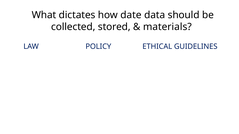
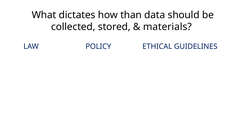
date: date -> than
